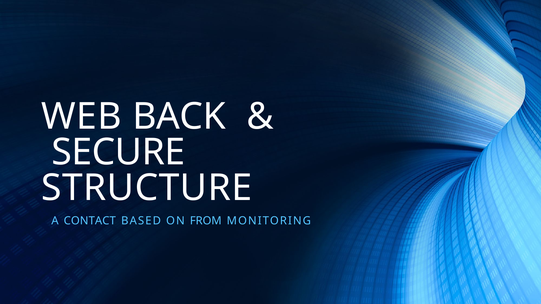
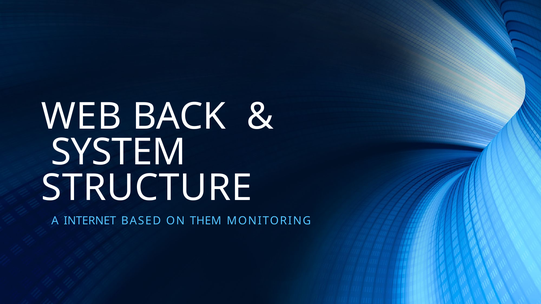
SECURE: SECURE -> SYSTEM
CONTACT: CONTACT -> INTERNET
FROM: FROM -> THEM
